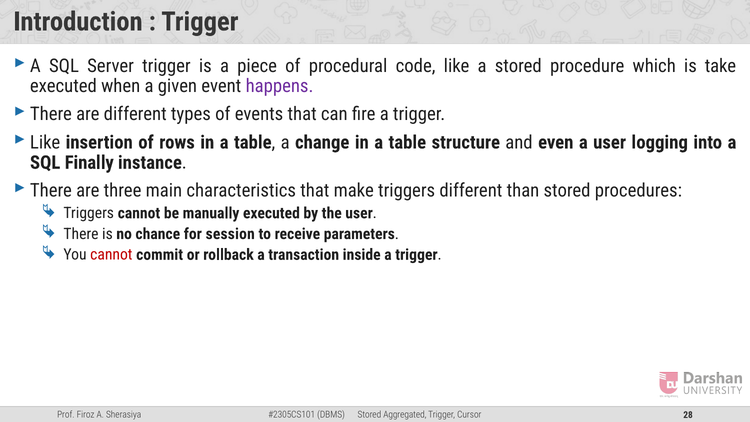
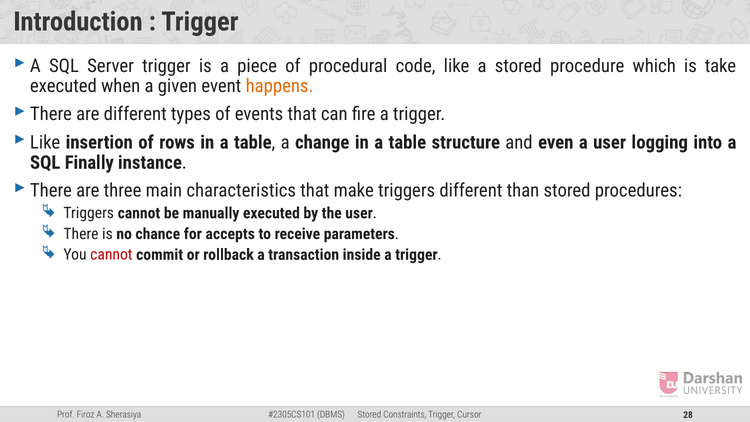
happens colour: purple -> orange
session: session -> accepts
Aggregated: Aggregated -> Constraints
